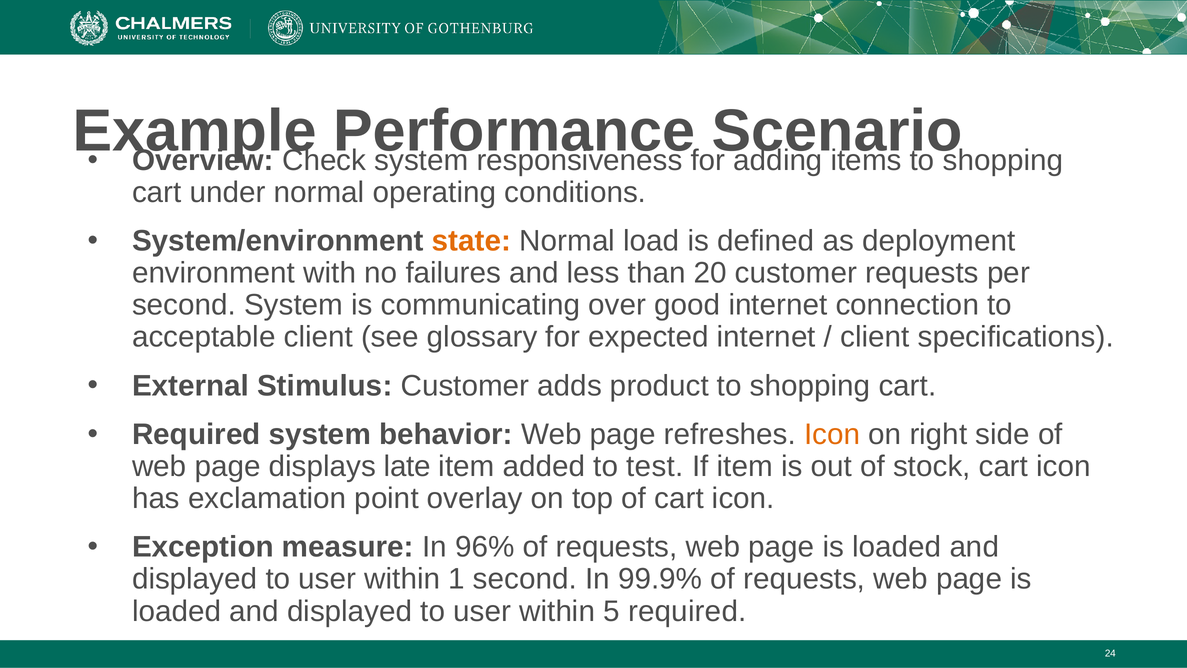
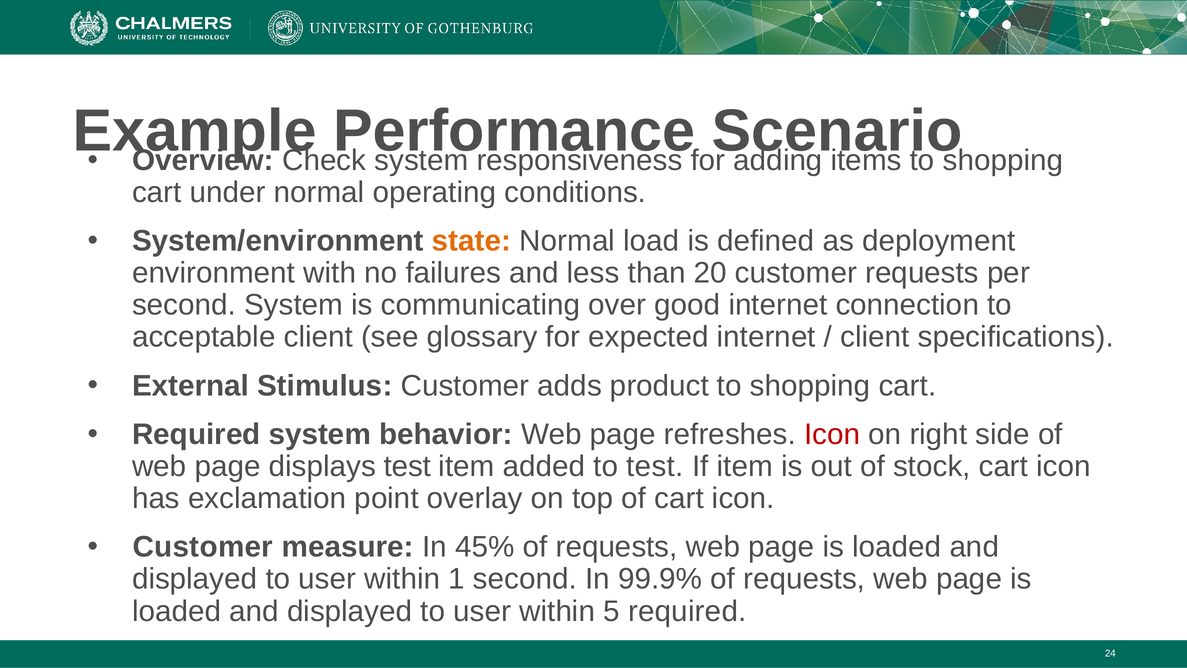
Icon at (832, 434) colour: orange -> red
displays late: late -> test
Exception at (203, 547): Exception -> Customer
96%: 96% -> 45%
